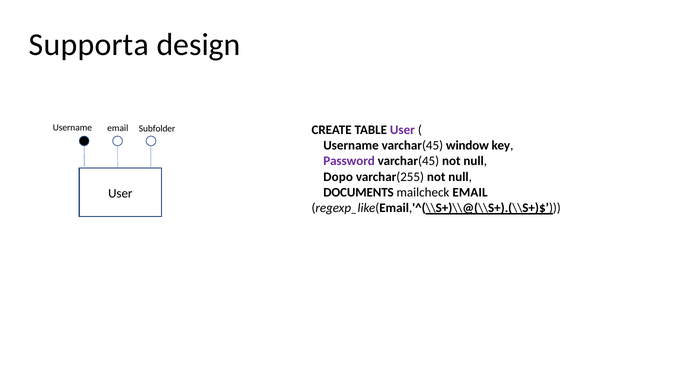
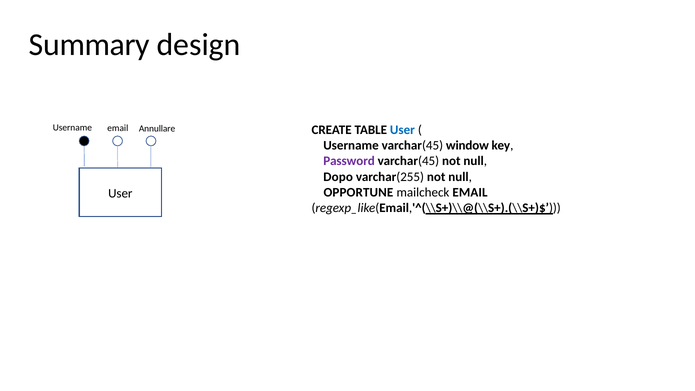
Supporta: Supporta -> Summary
Subfolder: Subfolder -> Annullare
User at (402, 130) colour: purple -> blue
DOCUMENTS: DOCUMENTS -> OPPORTUNE
